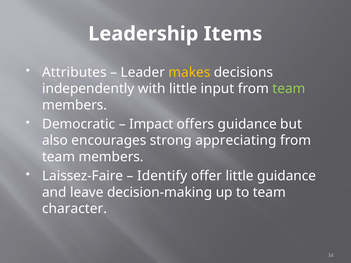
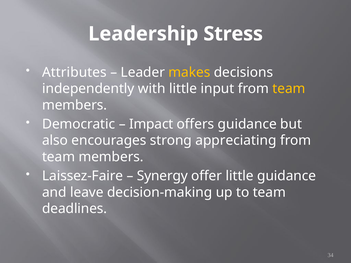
Items: Items -> Stress
team at (289, 89) colour: light green -> yellow
Identify: Identify -> Synergy
character: character -> deadlines
